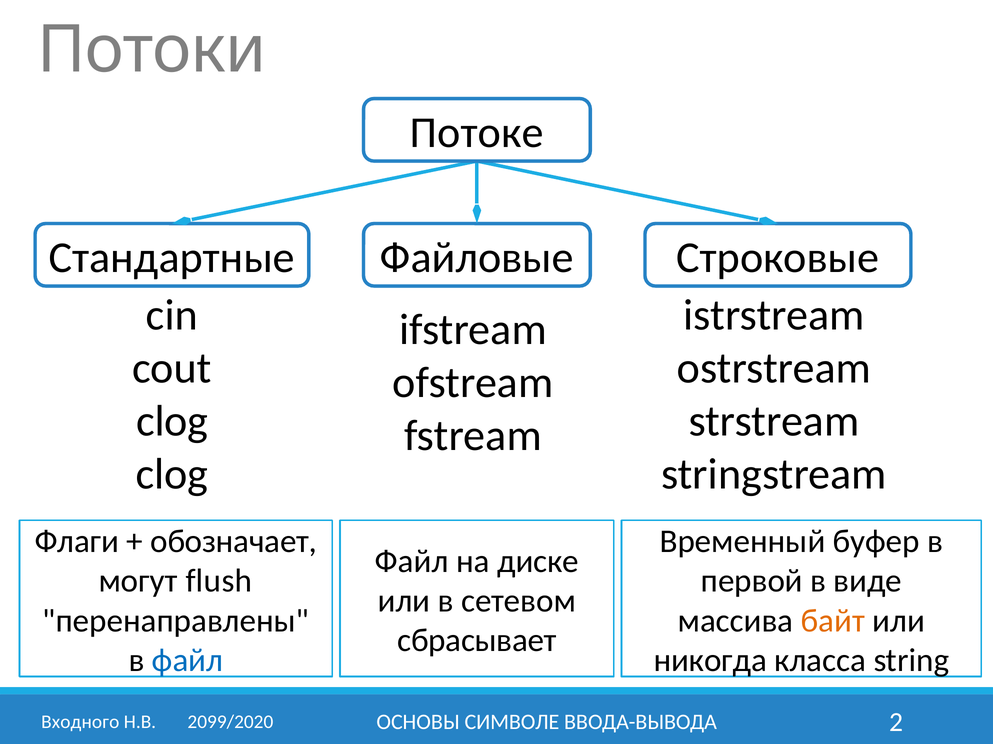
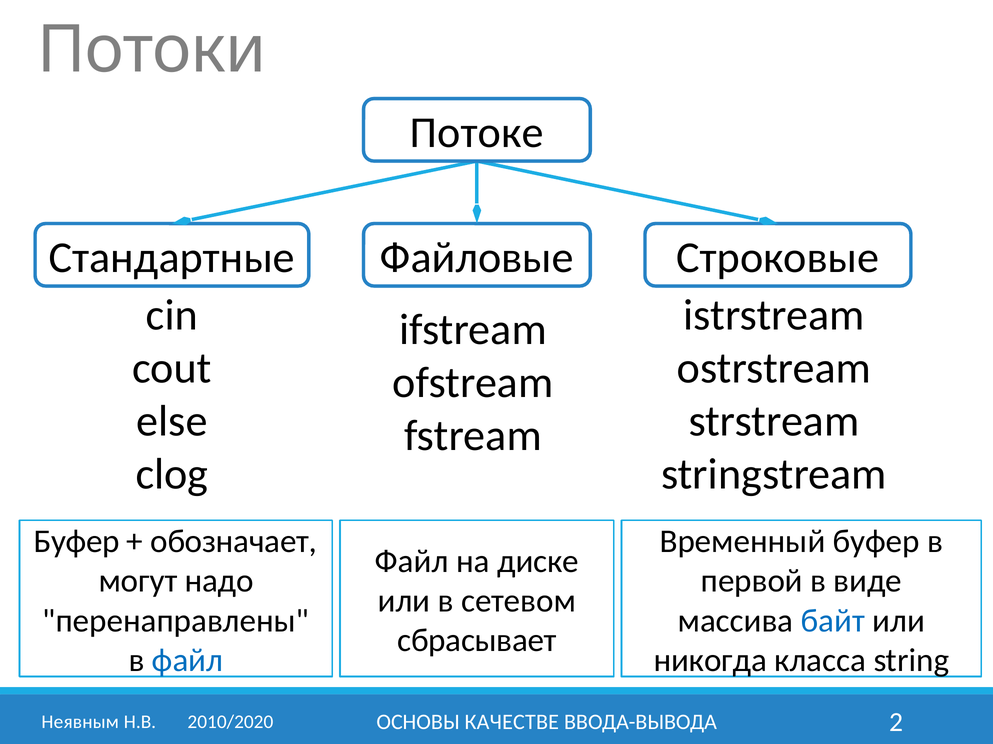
clog at (172, 421): clog -> else
Флаги at (77, 542): Флаги -> Буфер
flush: flush -> надо
байт colour: orange -> blue
СИМВОЛЕ: СИМВОЛЕ -> КАЧЕСТВЕ
Входного: Входного -> Неявным
2099/2020: 2099/2020 -> 2010/2020
